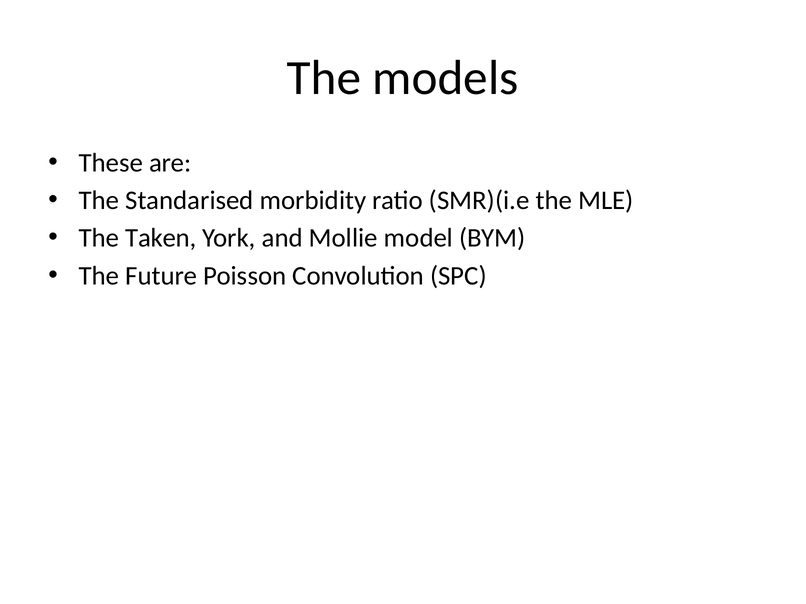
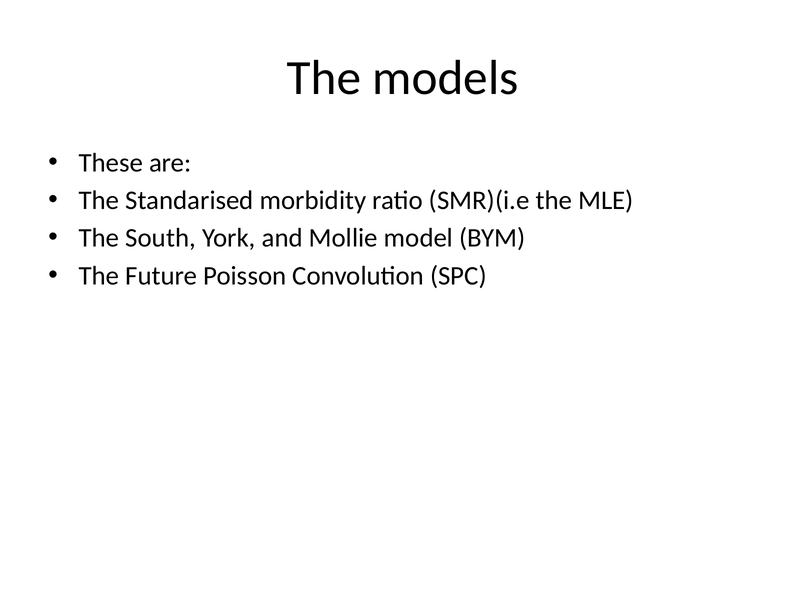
Taken: Taken -> South
